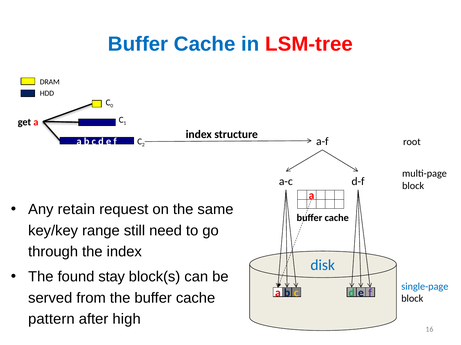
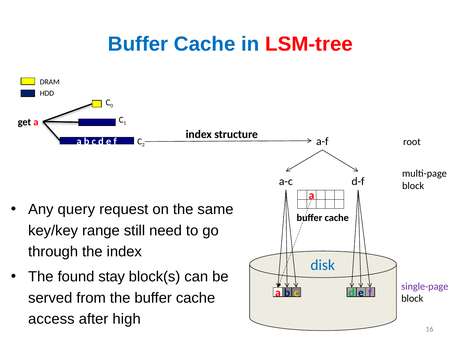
retain: retain -> query
single-page colour: blue -> purple
pattern: pattern -> access
